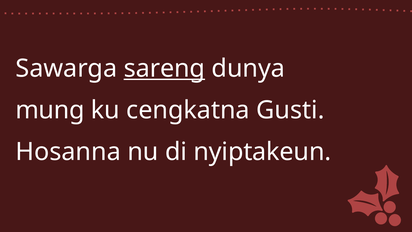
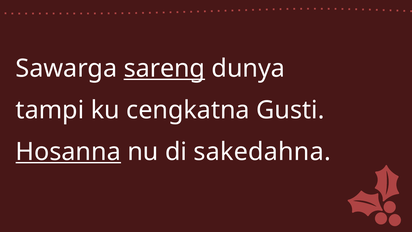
mung: mung -> tampi
Hosanna underline: none -> present
nyiptakeun: nyiptakeun -> sakedahna
